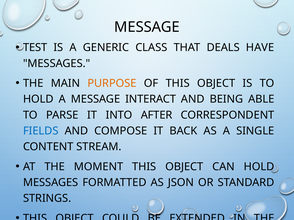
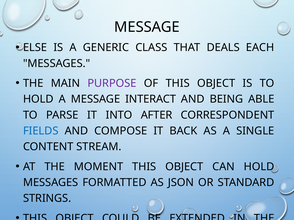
TEST: TEST -> ELSE
HAVE: HAVE -> EACH
PURPOSE colour: orange -> purple
